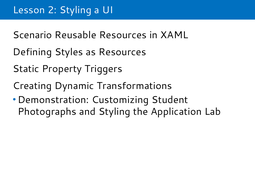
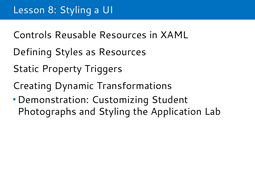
2: 2 -> 8
Scenario: Scenario -> Controls
